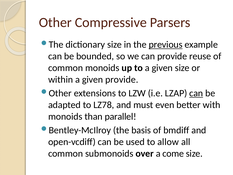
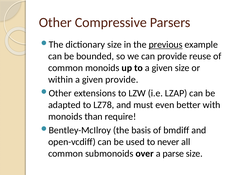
can at (196, 93) underline: present -> none
parallel: parallel -> require
allow: allow -> never
come: come -> parse
